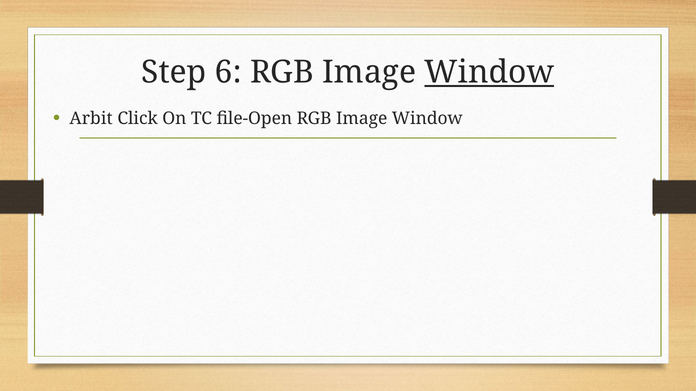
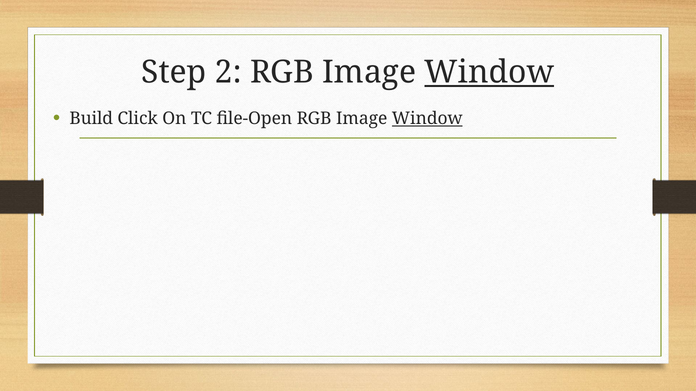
6: 6 -> 2
Arbit: Arbit -> Build
Window at (427, 118) underline: none -> present
